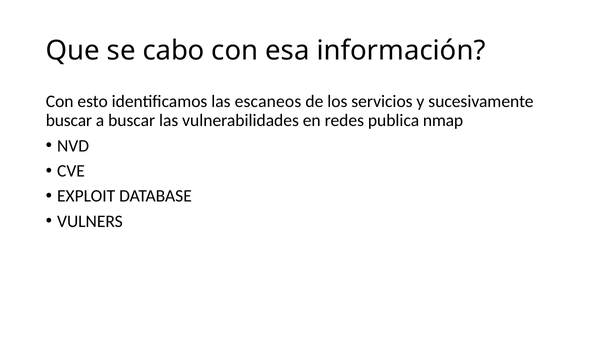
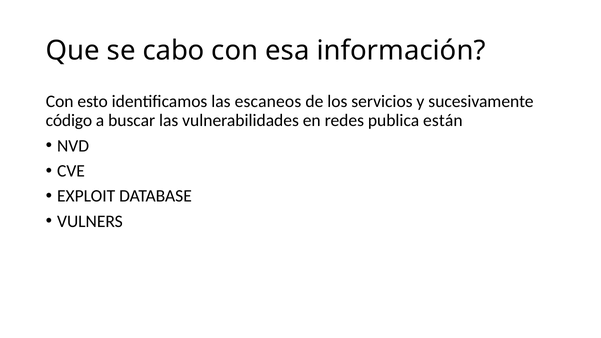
buscar at (69, 121): buscar -> código
nmap: nmap -> están
